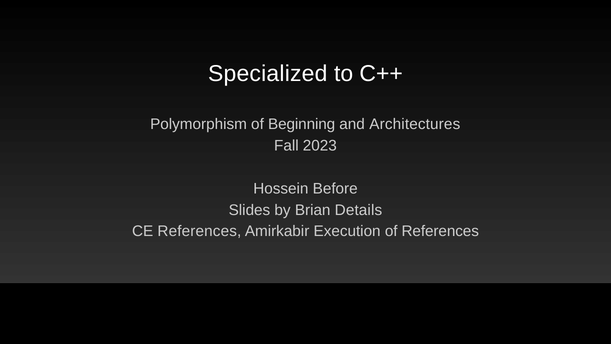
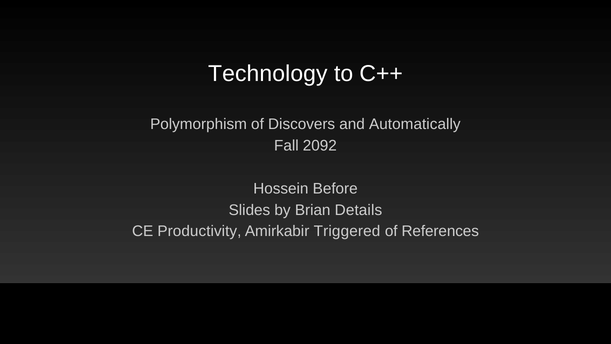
Specialized: Specialized -> Technology
Beginning: Beginning -> Discovers
Architectures: Architectures -> Automatically
2023: 2023 -> 2092
CE References: References -> Productivity
Execution: Execution -> Triggered
